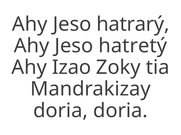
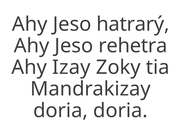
hatretý: hatretý -> rehetra
Izao: Izao -> Izay
